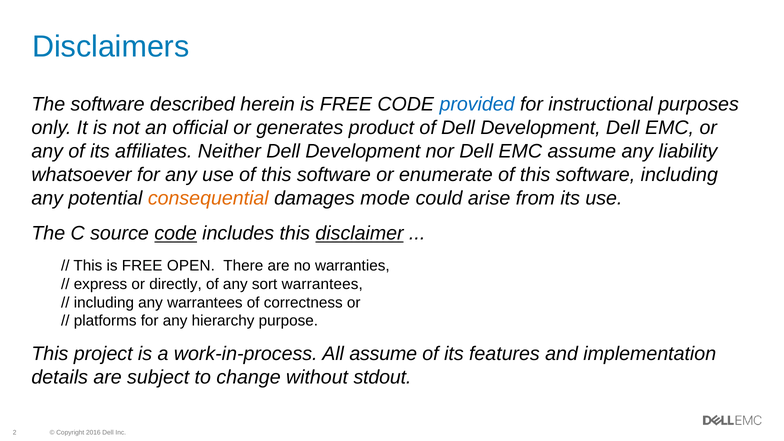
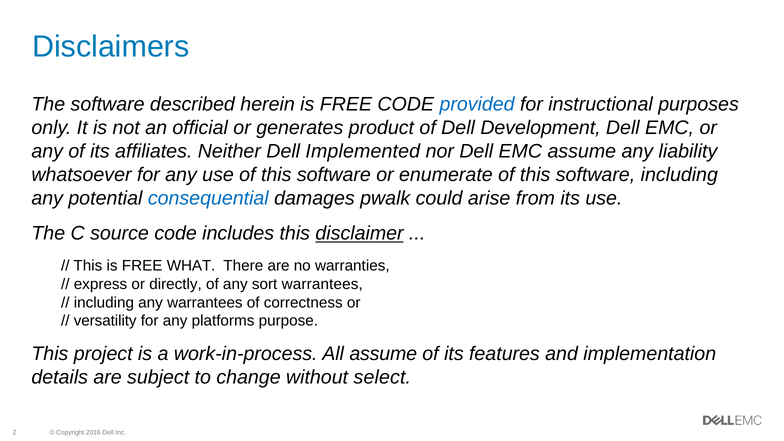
Neither Dell Development: Development -> Implemented
consequential colour: orange -> blue
mode: mode -> pwalk
code at (176, 233) underline: present -> none
OPEN: OPEN -> WHAT
platforms: platforms -> versatility
hierarchy: hierarchy -> platforms
stdout: stdout -> select
